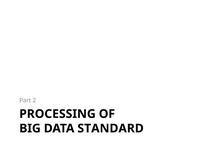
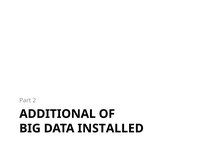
PROCESSING: PROCESSING -> ADDITIONAL
STANDARD: STANDARD -> INSTALLED
